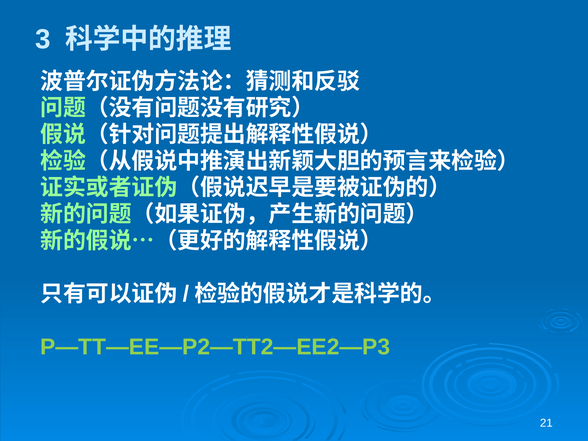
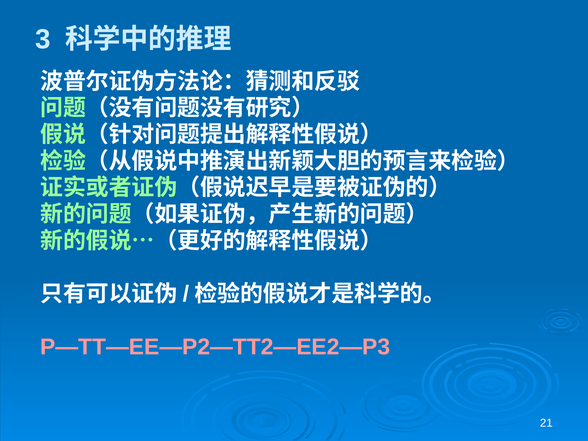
P—TT—EE—P2—TT2—EE2—P3 colour: light green -> pink
